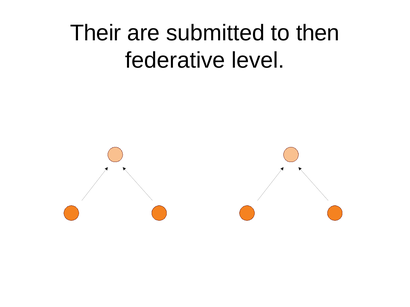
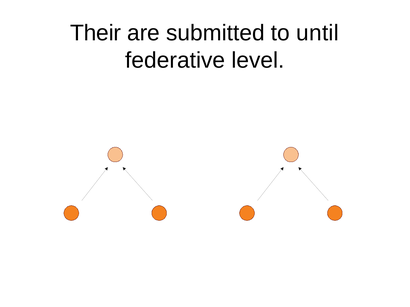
then: then -> until
